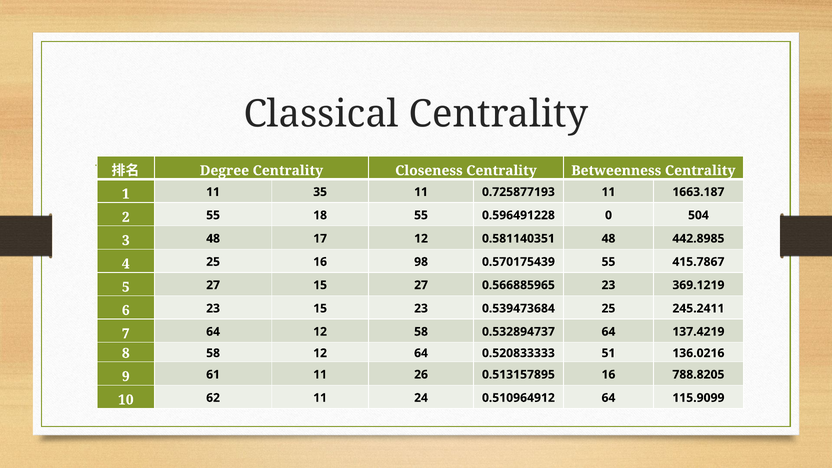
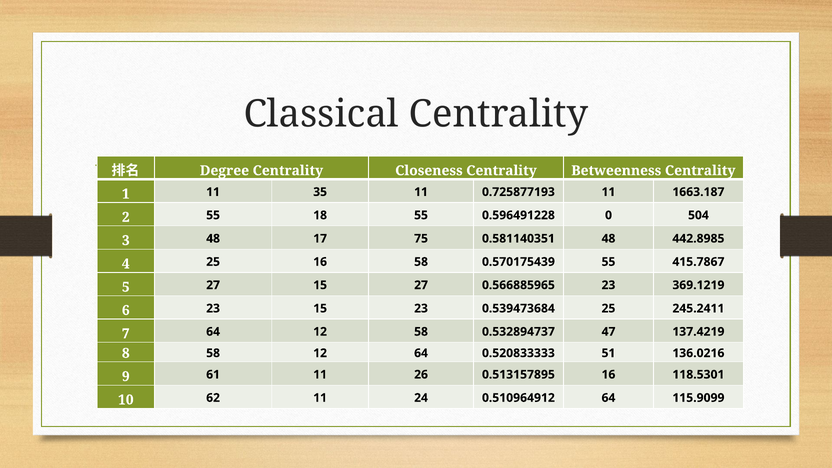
17 12: 12 -> 75
16 98: 98 -> 58
0.532894737 64: 64 -> 47
788.8205: 788.8205 -> 118.5301
